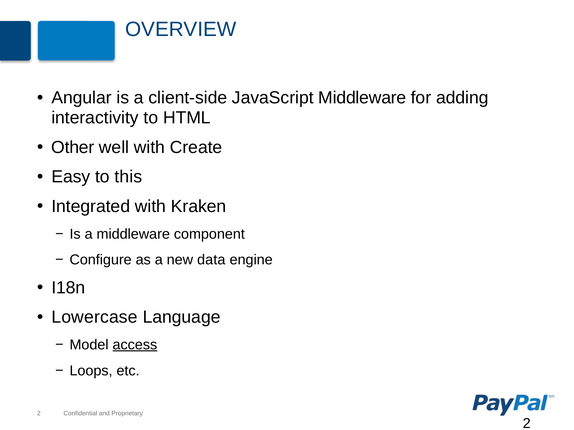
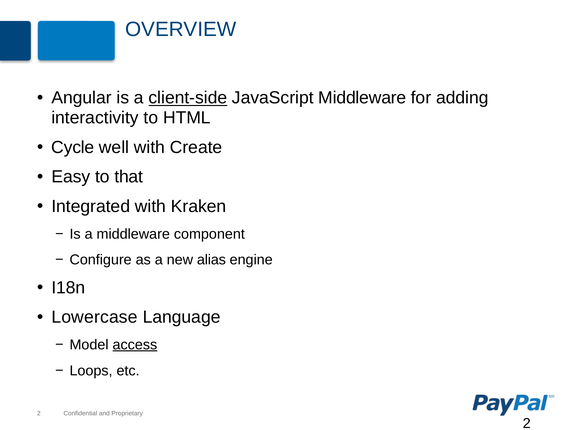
client-side underline: none -> present
Other: Other -> Cycle
this: this -> that
data: data -> alias
